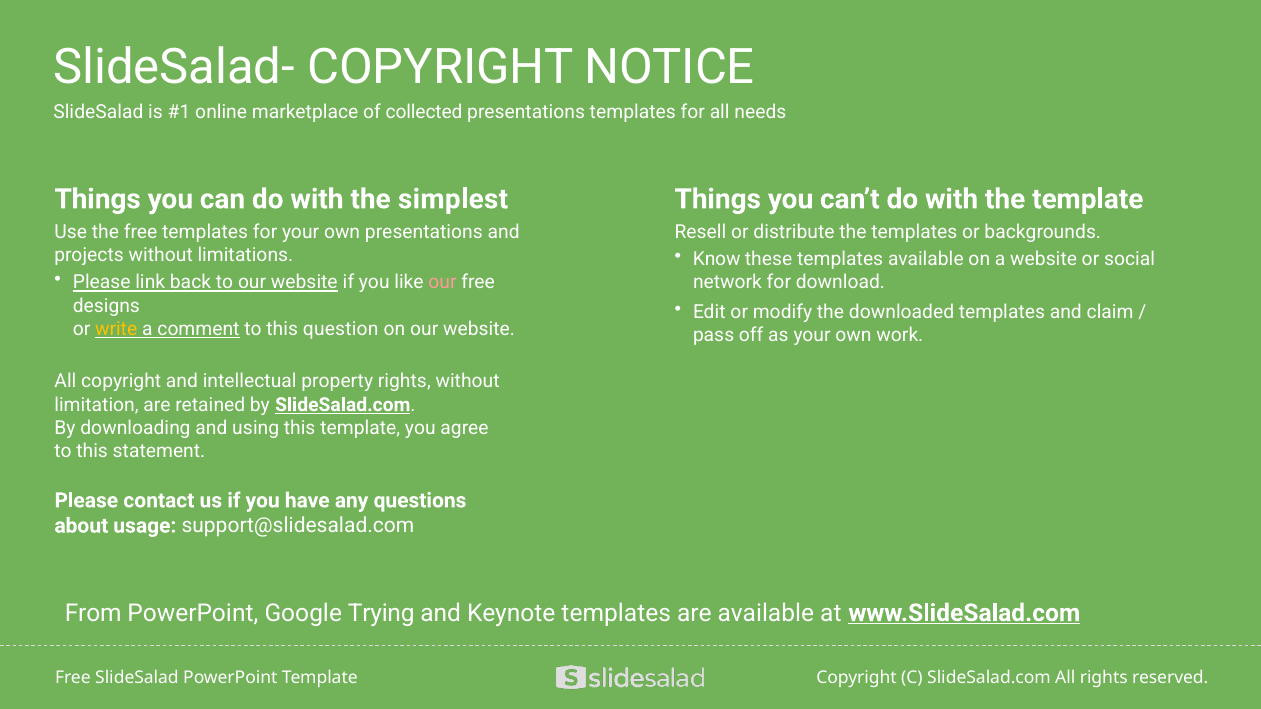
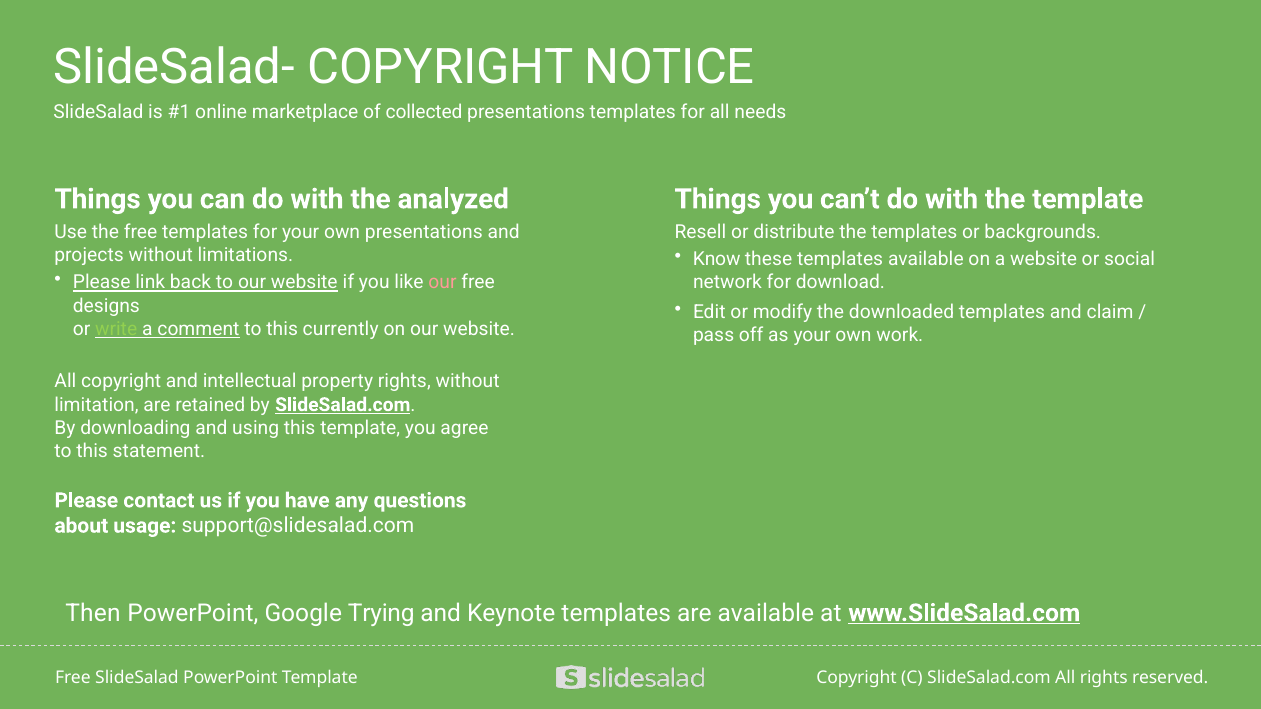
simplest: simplest -> analyzed
write colour: yellow -> light green
question: question -> currently
From: From -> Then
